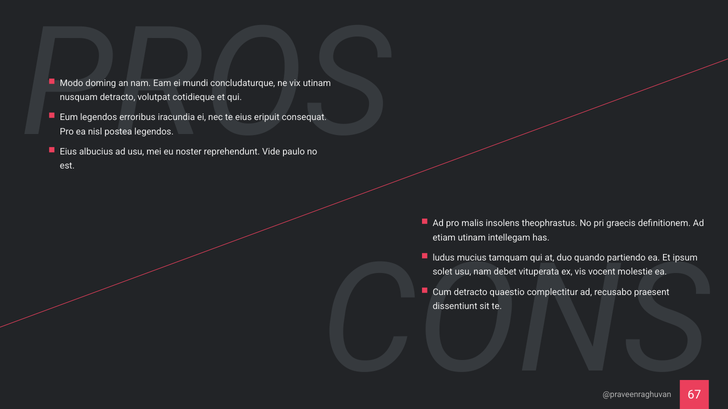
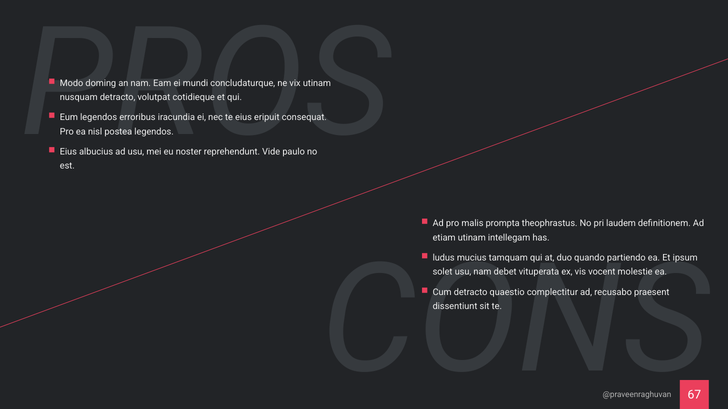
insolens: insolens -> prompta
graecis: graecis -> laudem
